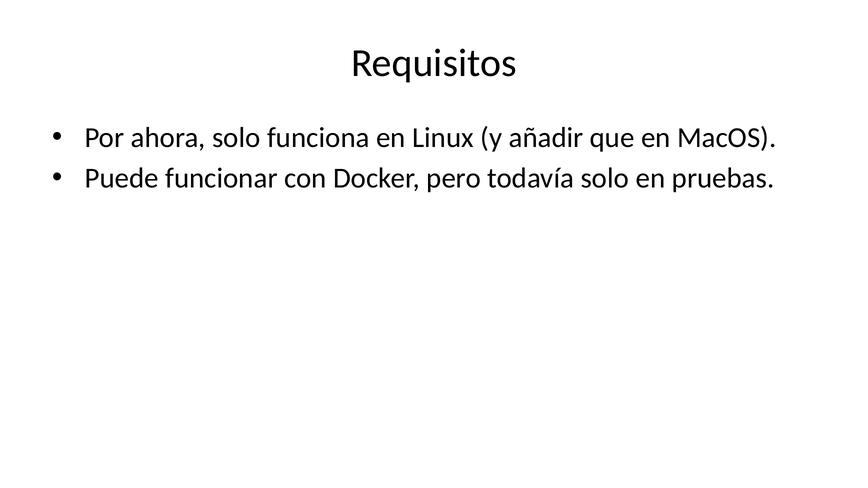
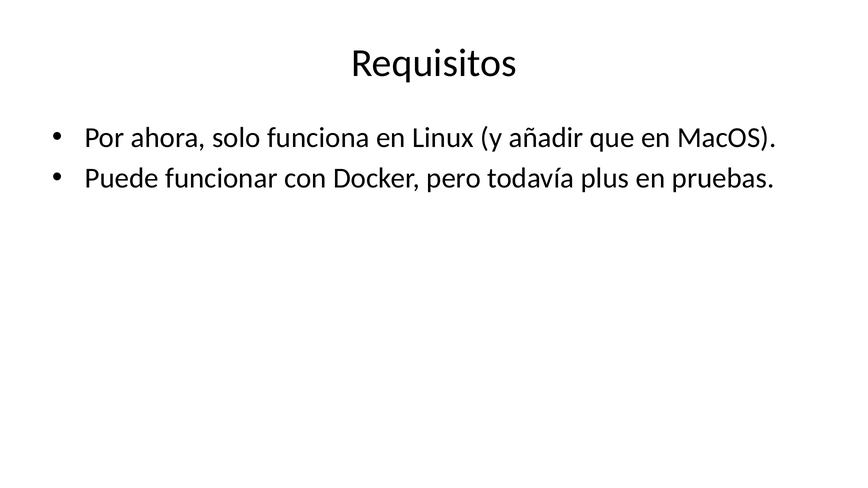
todavía solo: solo -> plus
